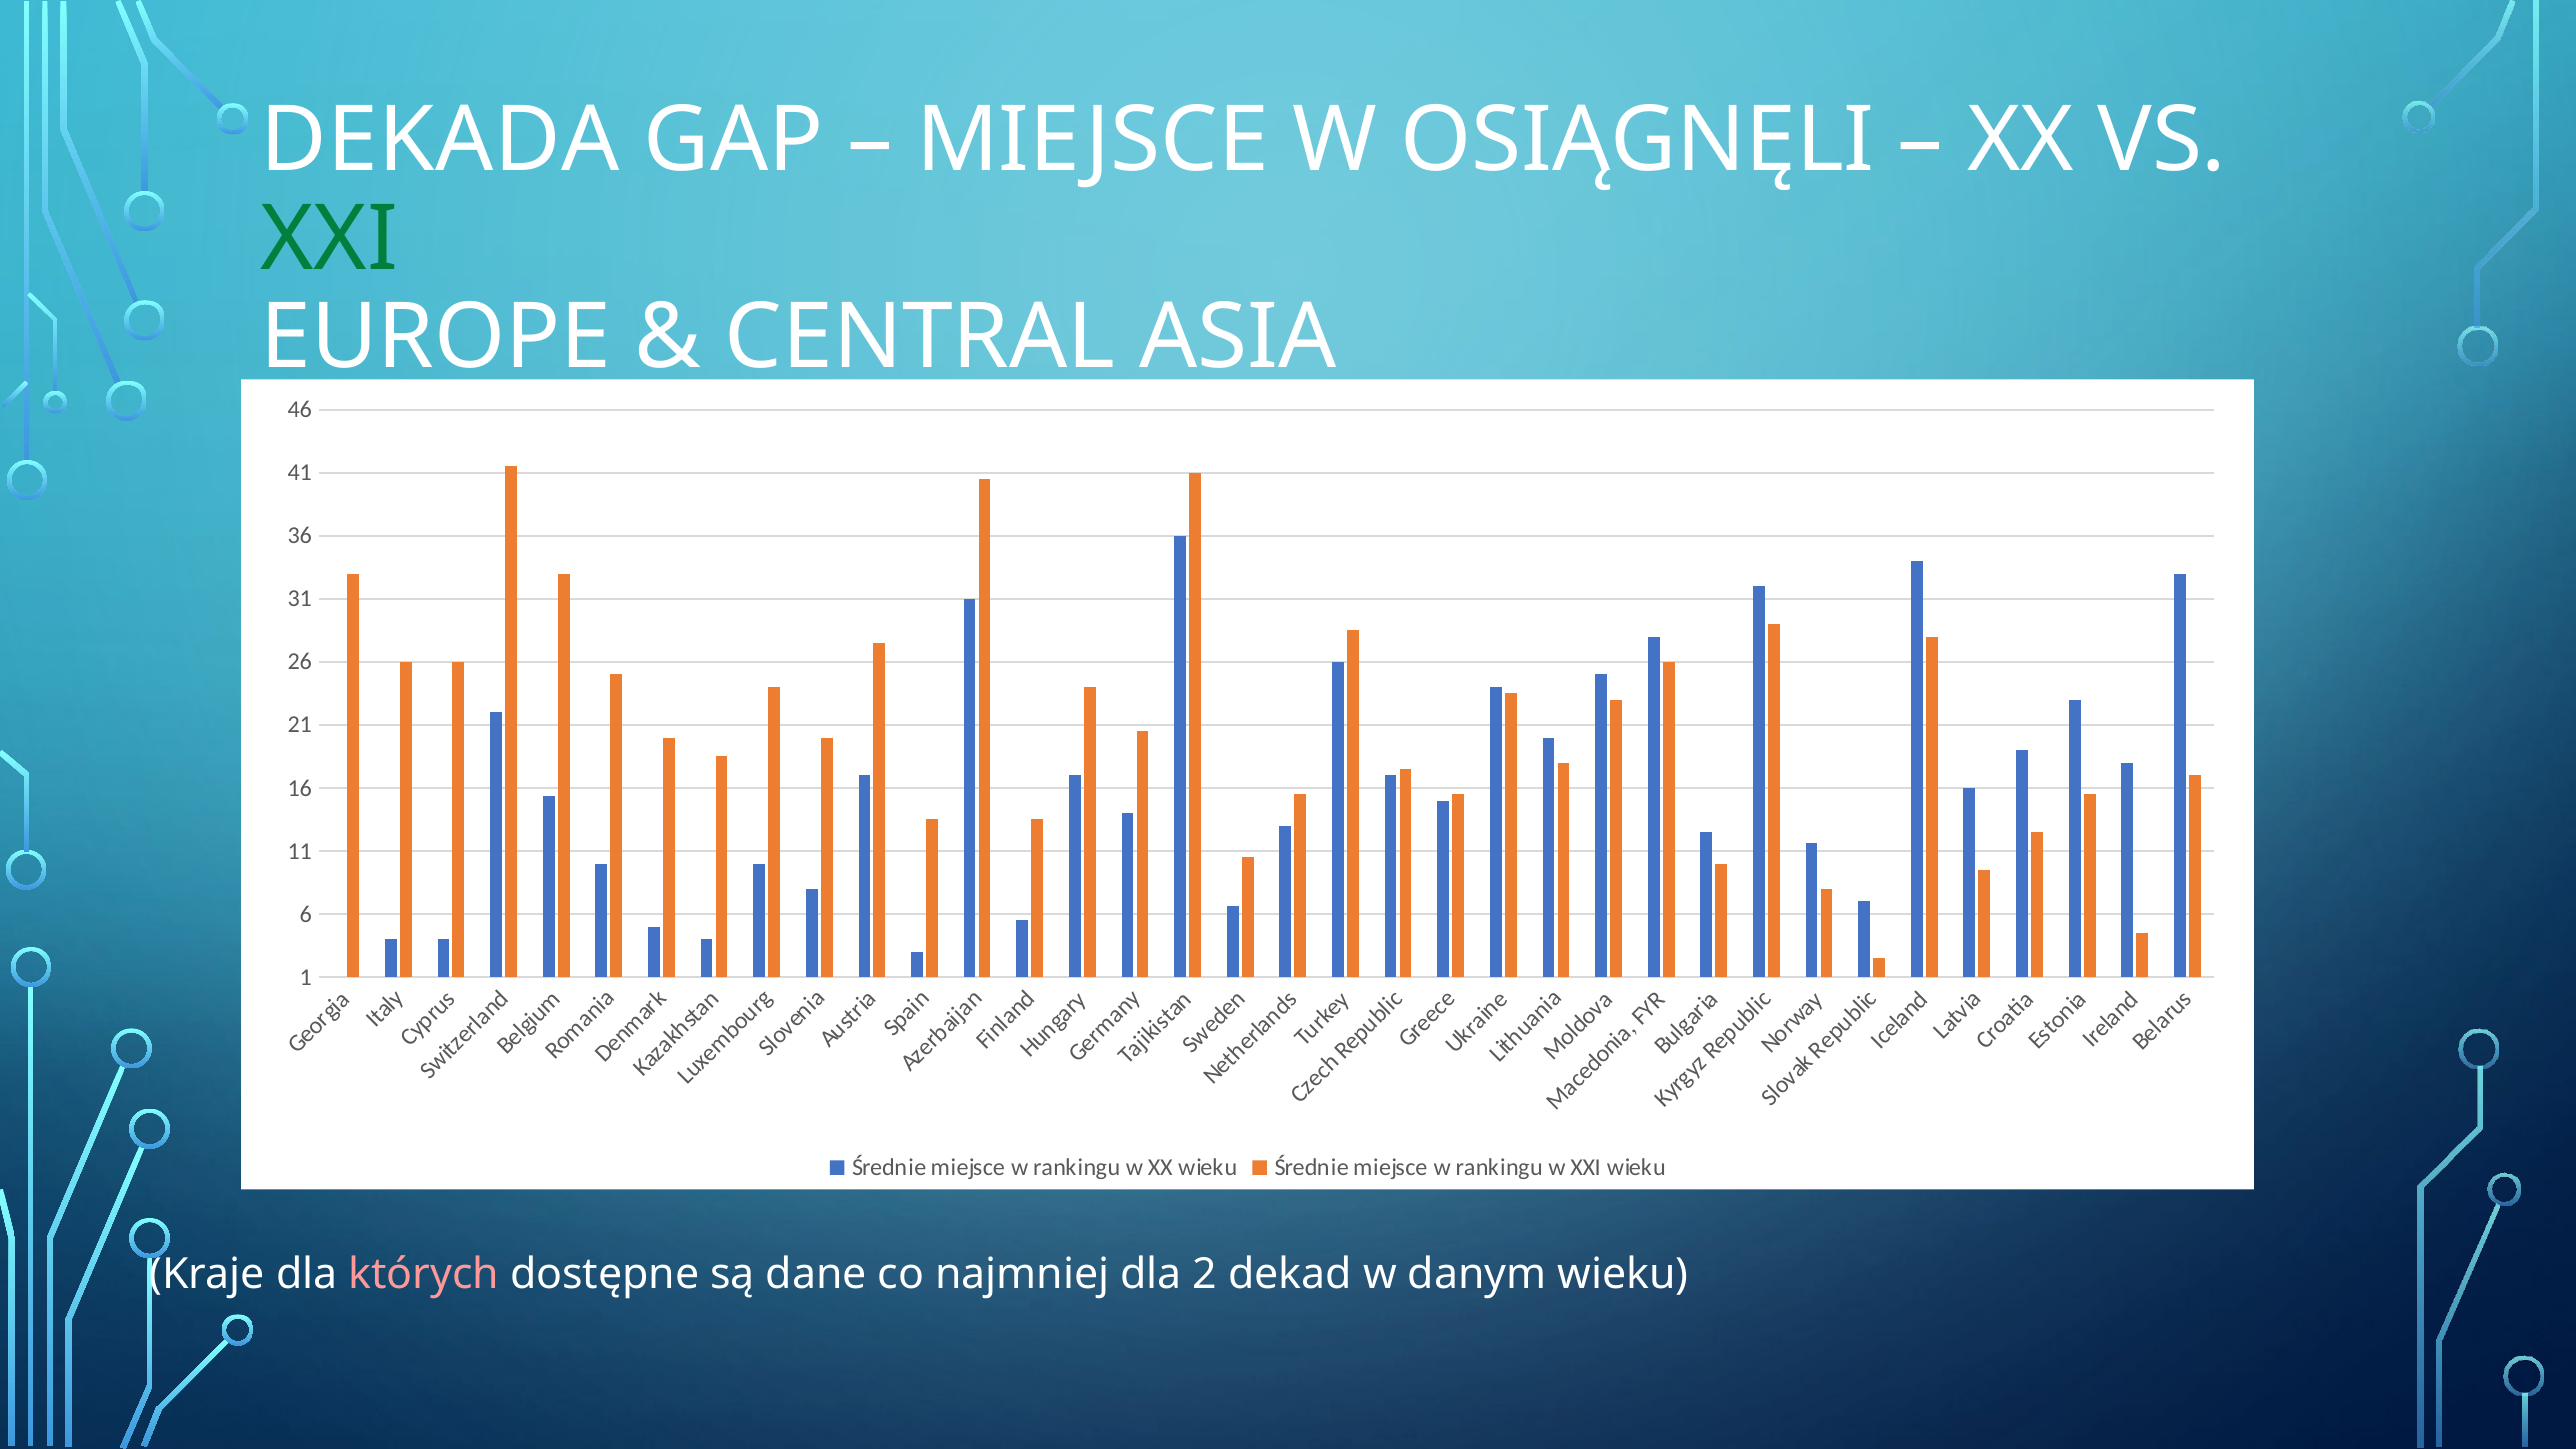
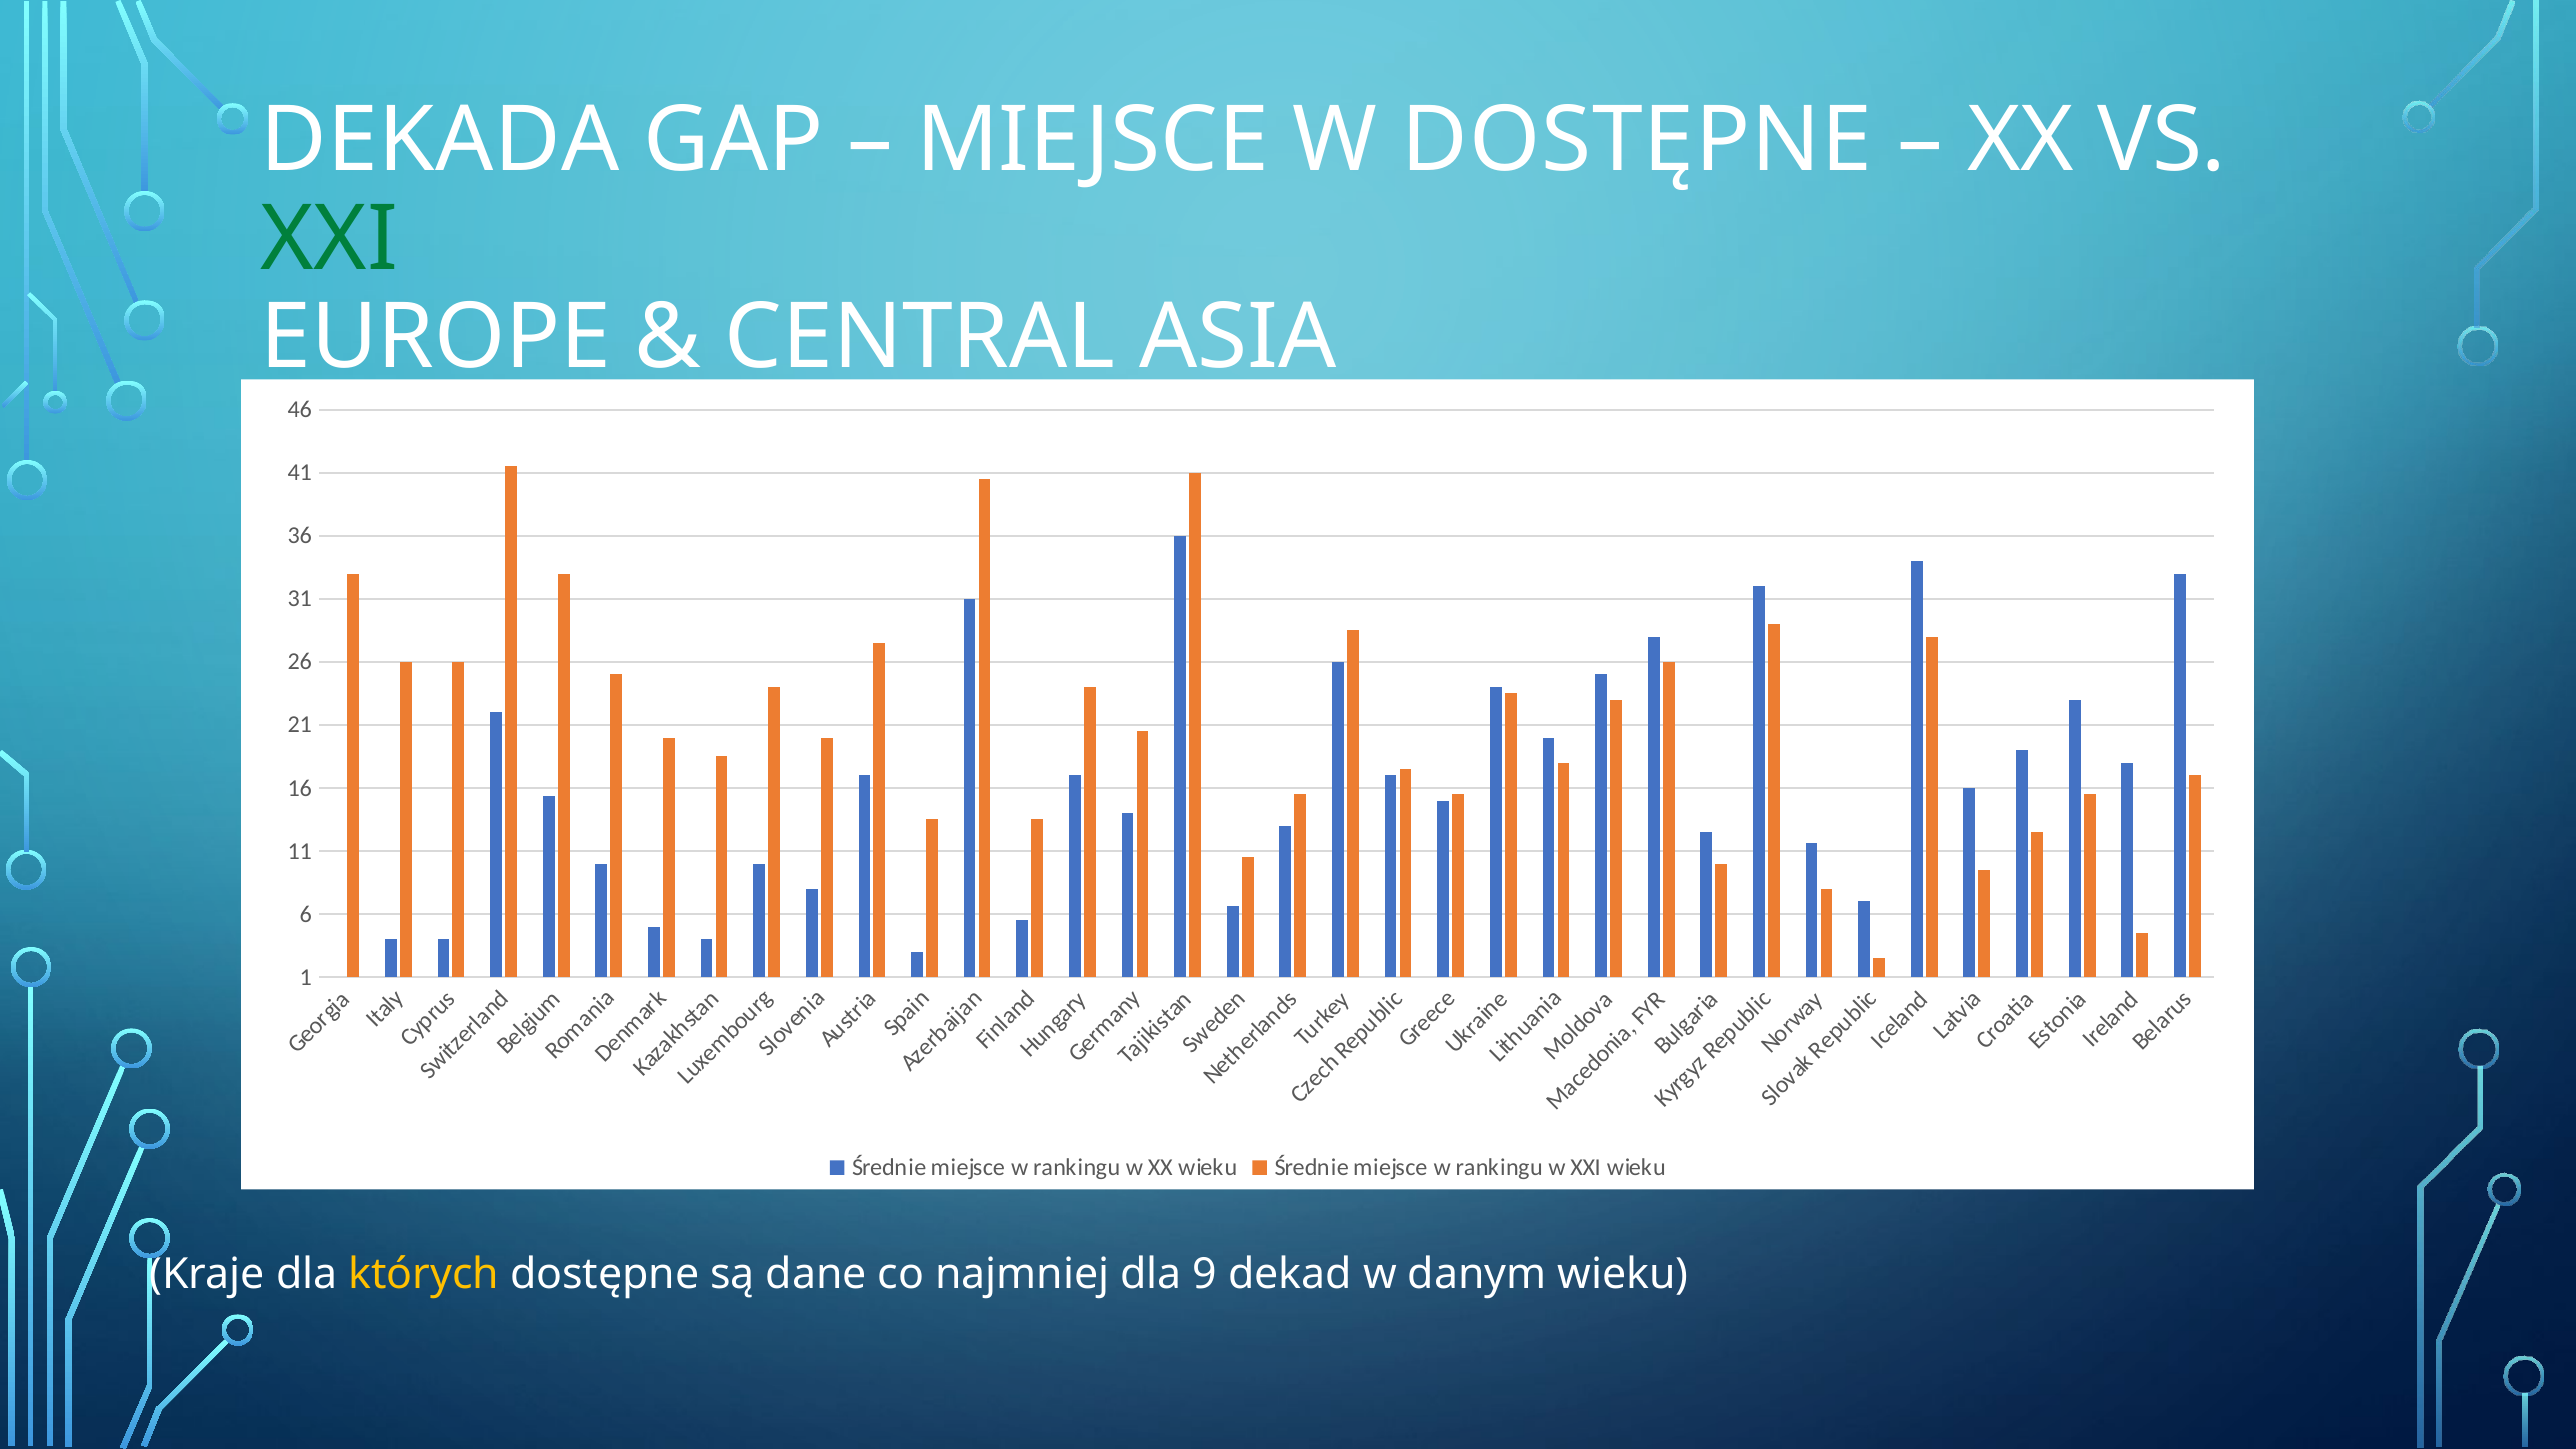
W OSIĄGNĘLI: OSIĄGNĘLI -> DOSTĘPNE
których colour: pink -> yellow
2: 2 -> 9
